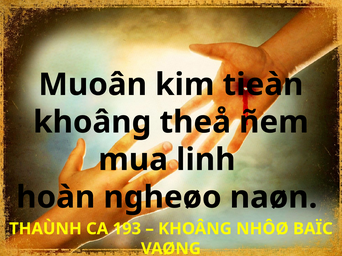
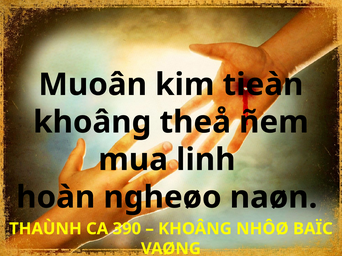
193: 193 -> 390
